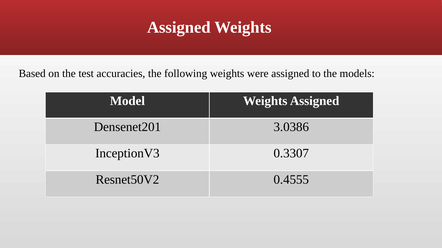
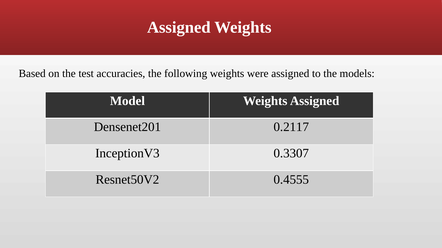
3.0386: 3.0386 -> 0.2117
